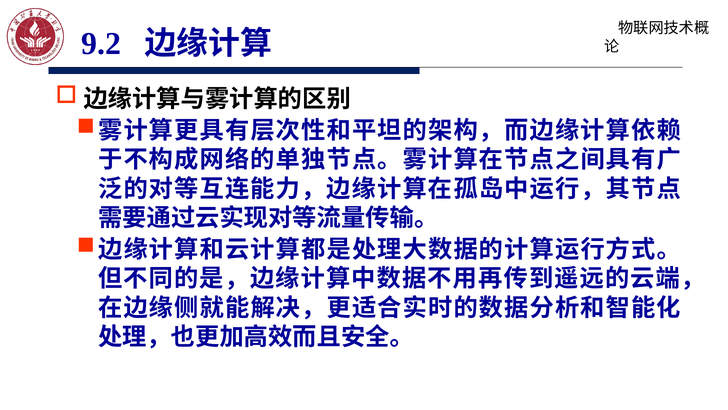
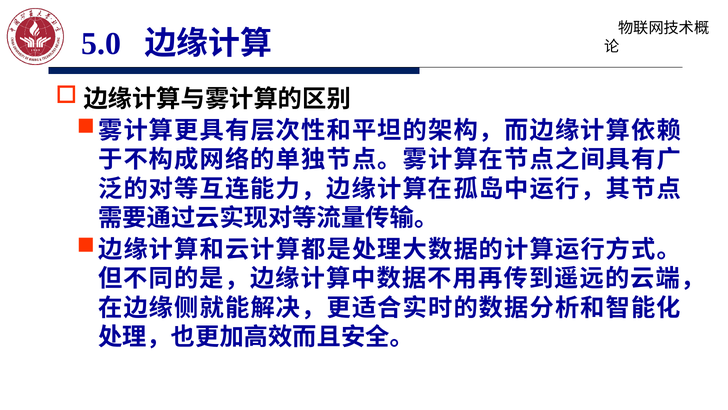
9.2: 9.2 -> 5.0
